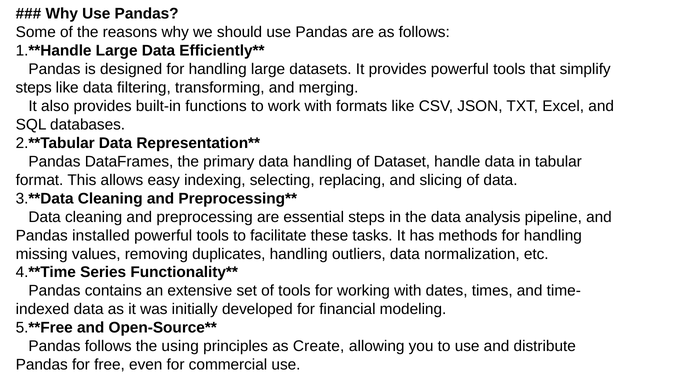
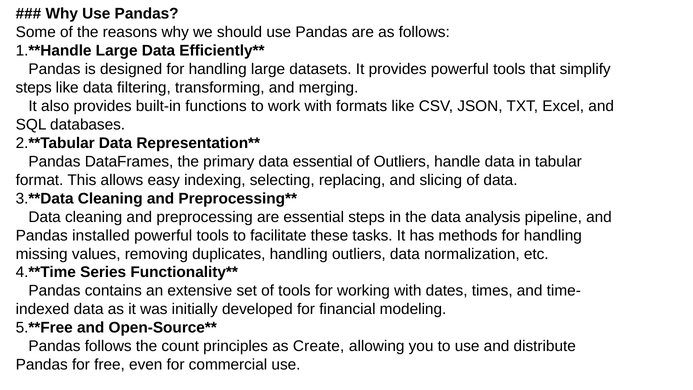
data handling: handling -> essential
of Dataset: Dataset -> Outliers
using: using -> count
